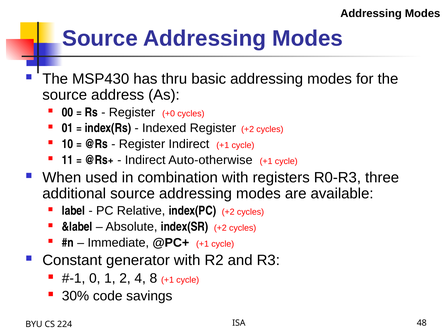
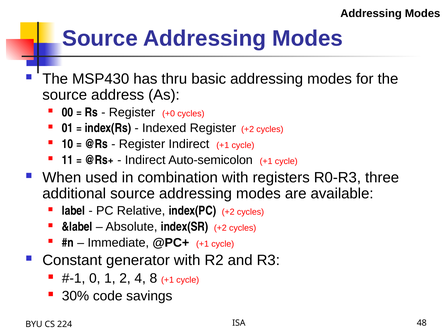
Auto-otherwise: Auto-otherwise -> Auto-semicolon
